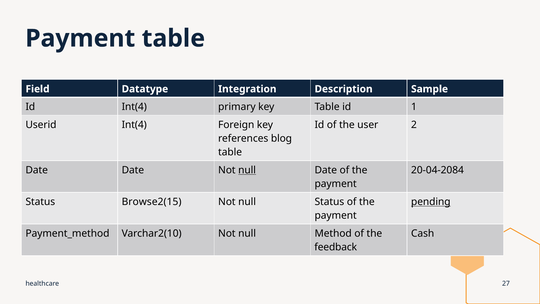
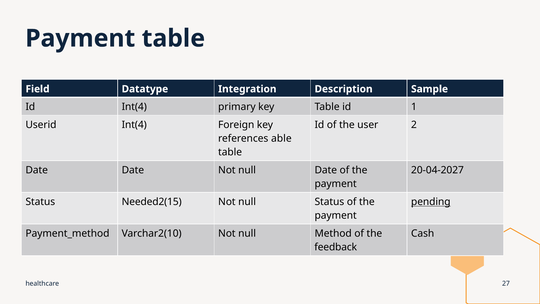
blog: blog -> able
null at (247, 170) underline: present -> none
20-04-2084: 20-04-2084 -> 20-04-2027
Browse2(15: Browse2(15 -> Needed2(15
